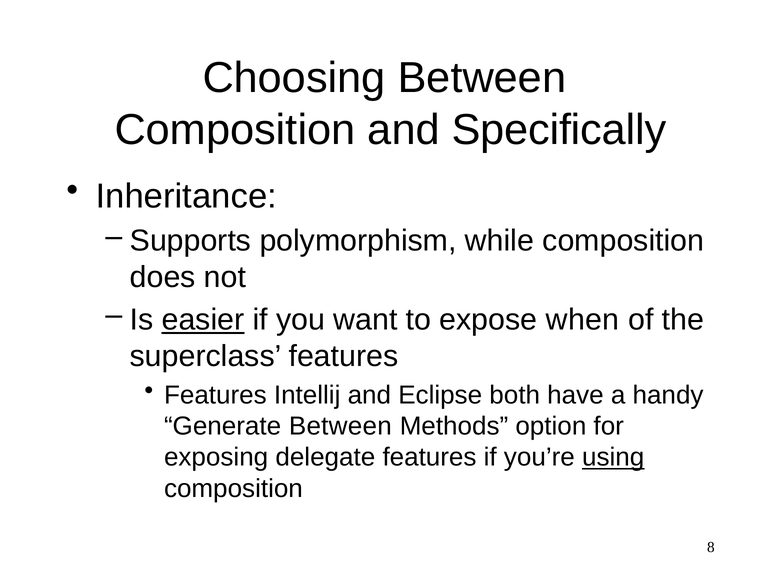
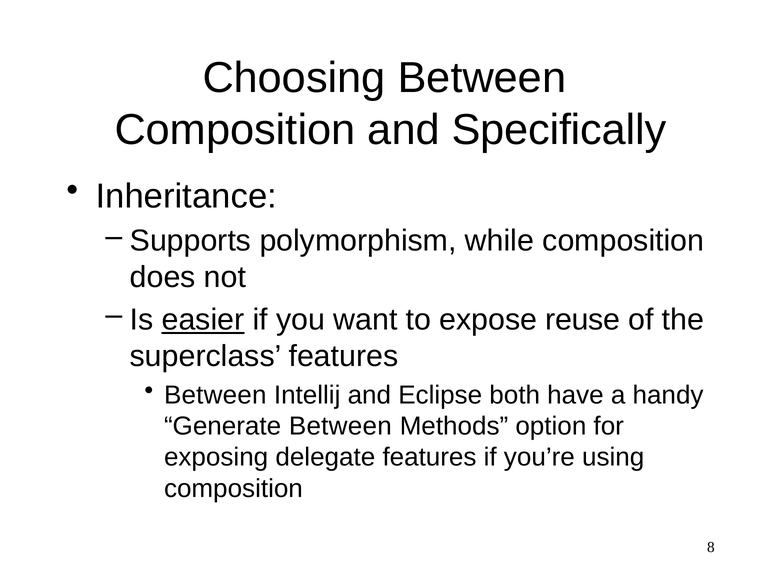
when: when -> reuse
Features at (215, 395): Features -> Between
using underline: present -> none
